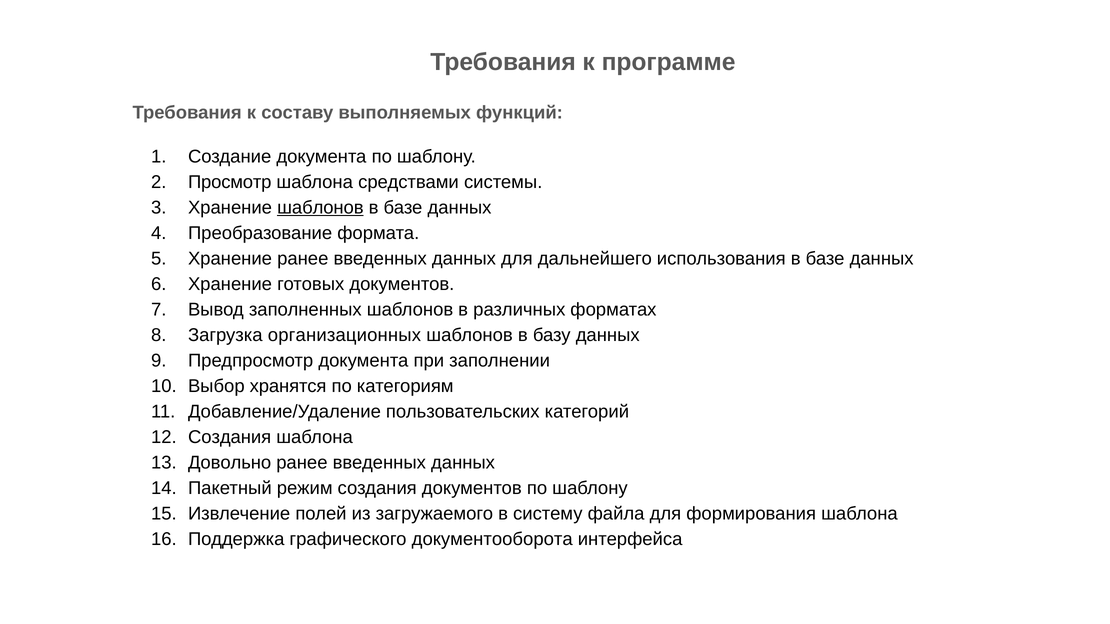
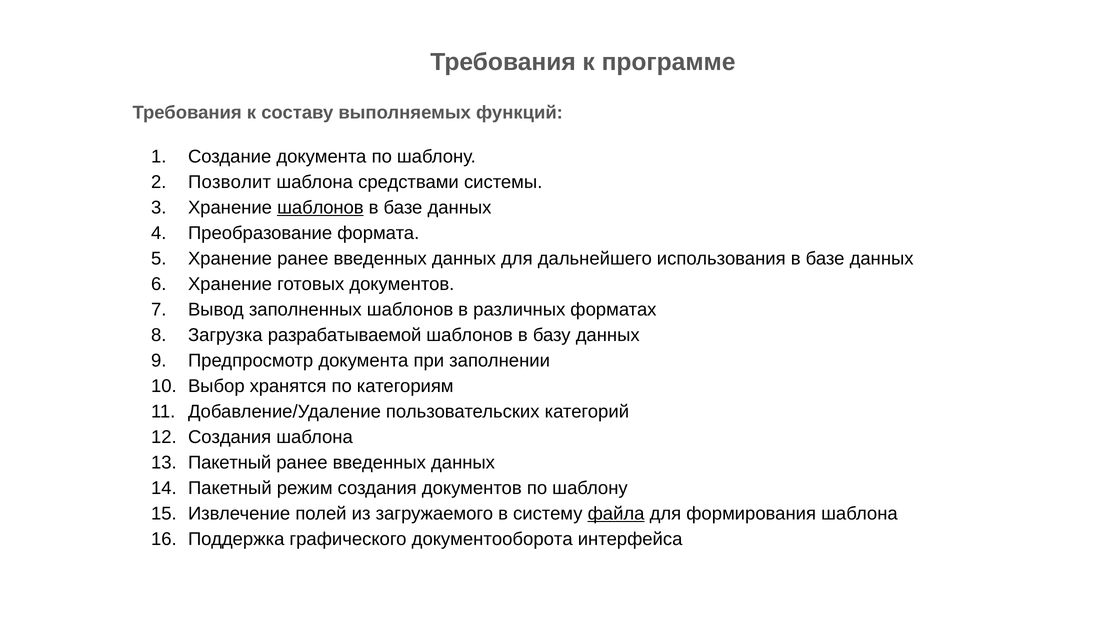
Просмотр: Просмотр -> Позволит
организационных: организационных -> разрабатываемой
Довольно at (230, 463): Довольно -> Пакетный
файла underline: none -> present
